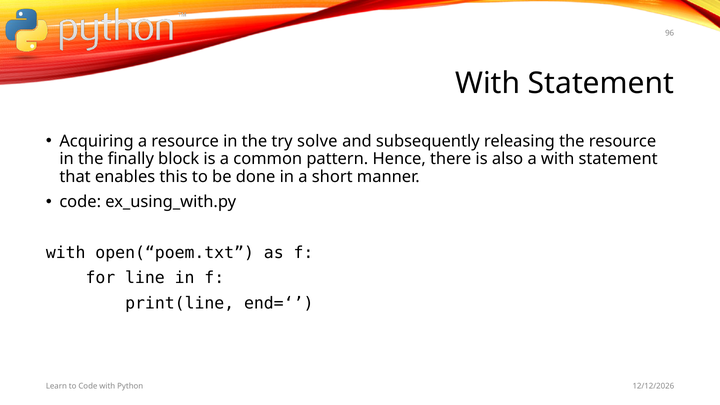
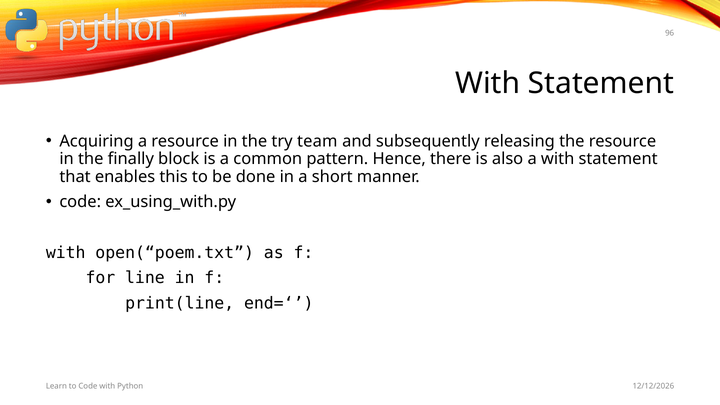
solve: solve -> team
